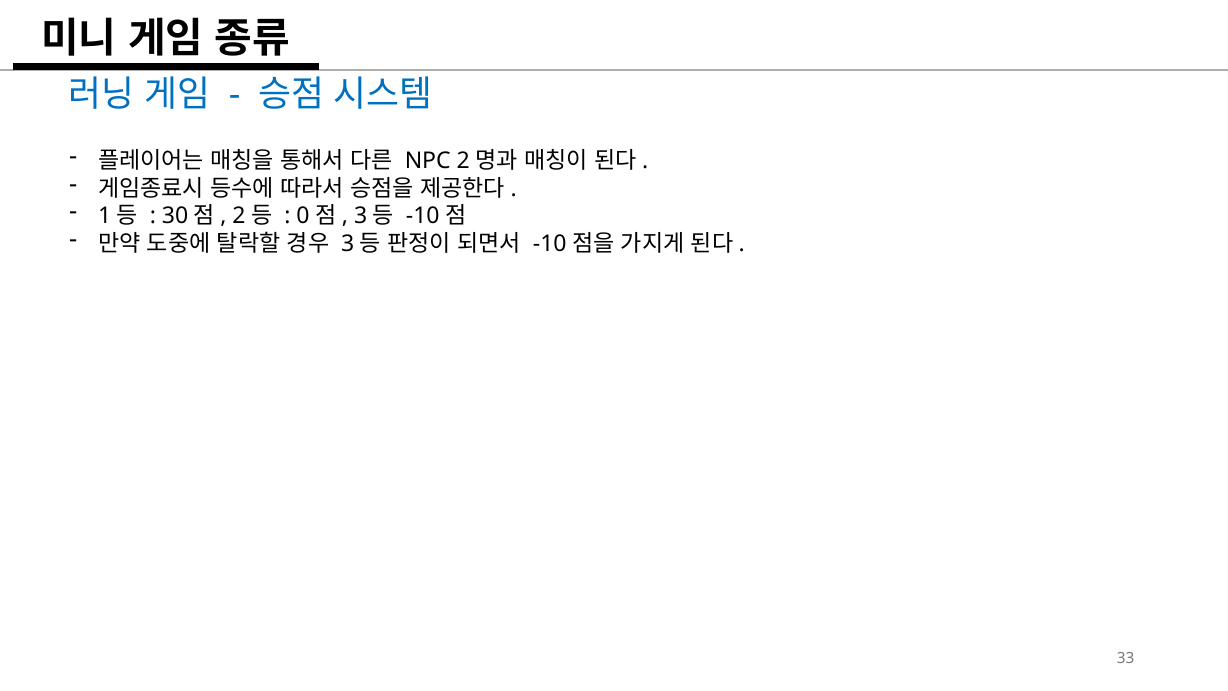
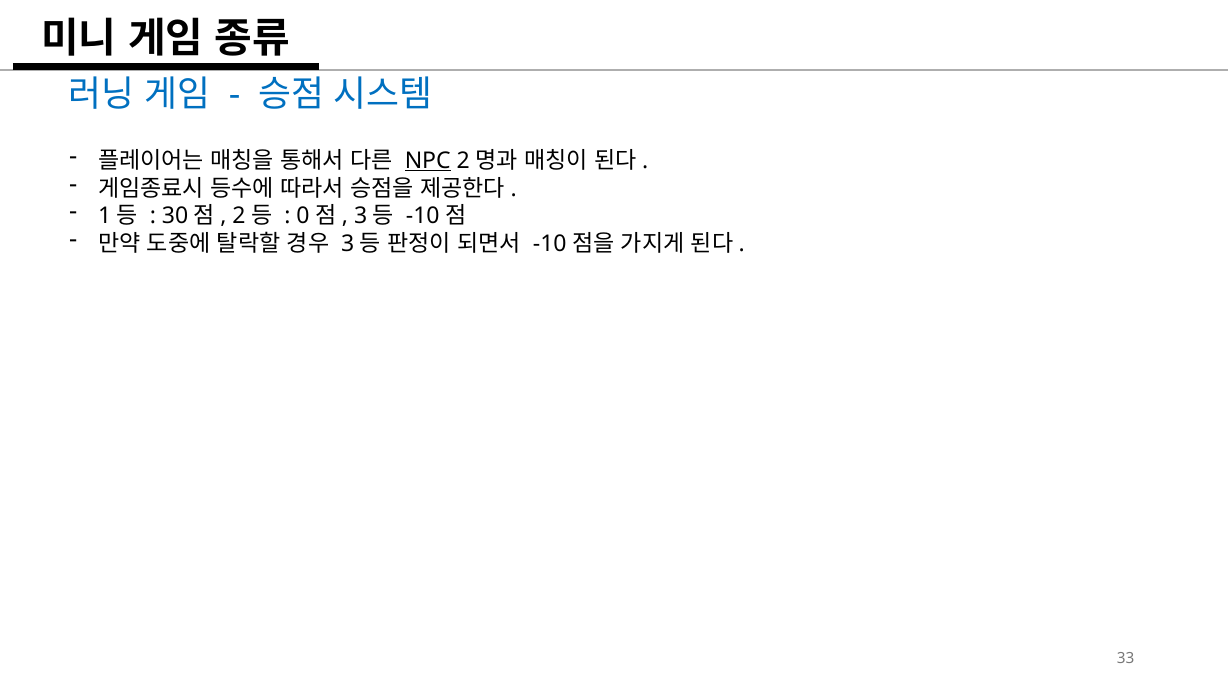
NPC underline: none -> present
